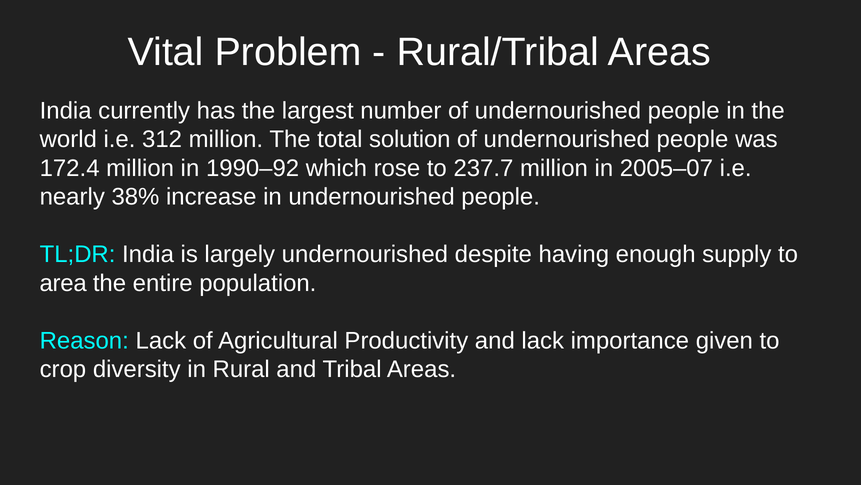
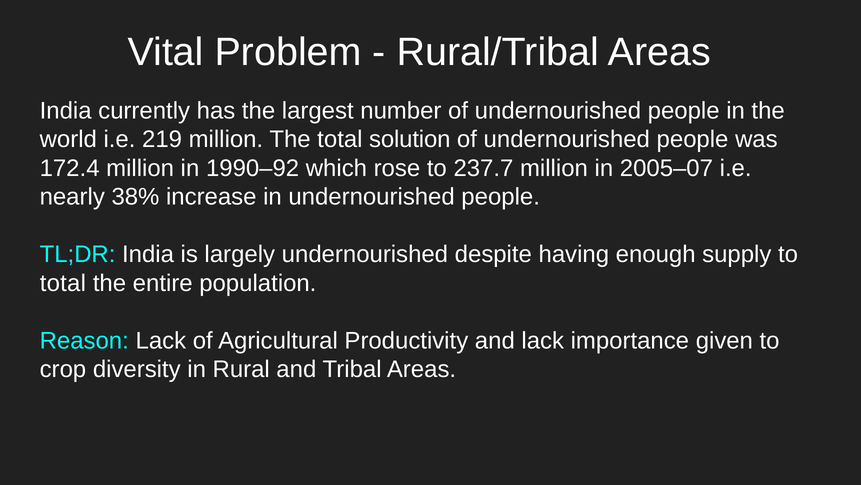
312: 312 -> 219
area at (63, 283): area -> total
